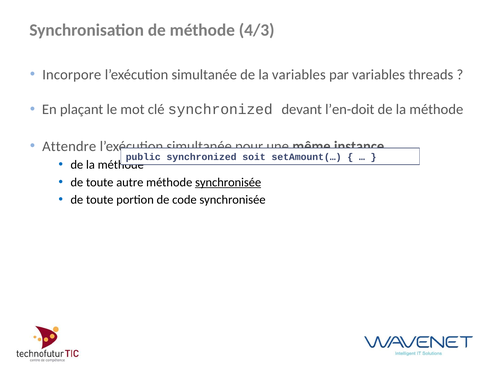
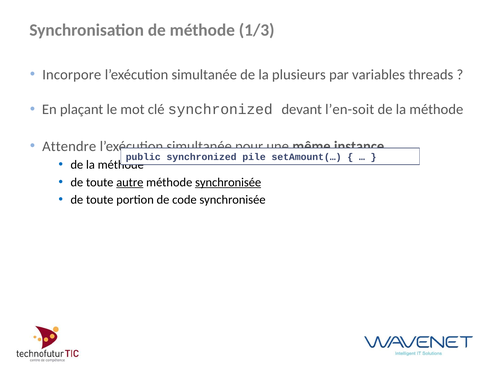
4/3: 4/3 -> 1/3
la variables: variables -> plusieurs
l’en-doit: l’en-doit -> l’en-soit
soit: soit -> pile
autre underline: none -> present
